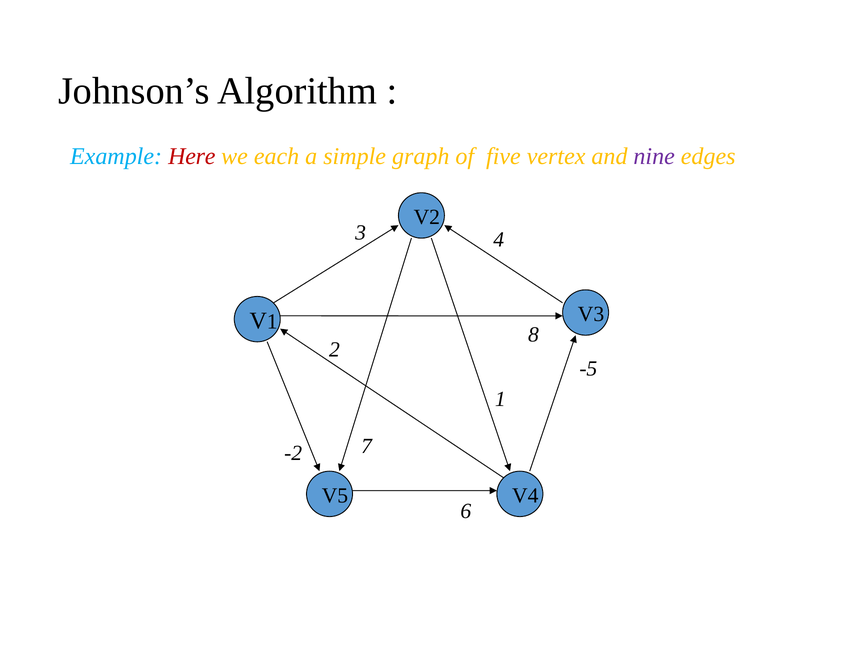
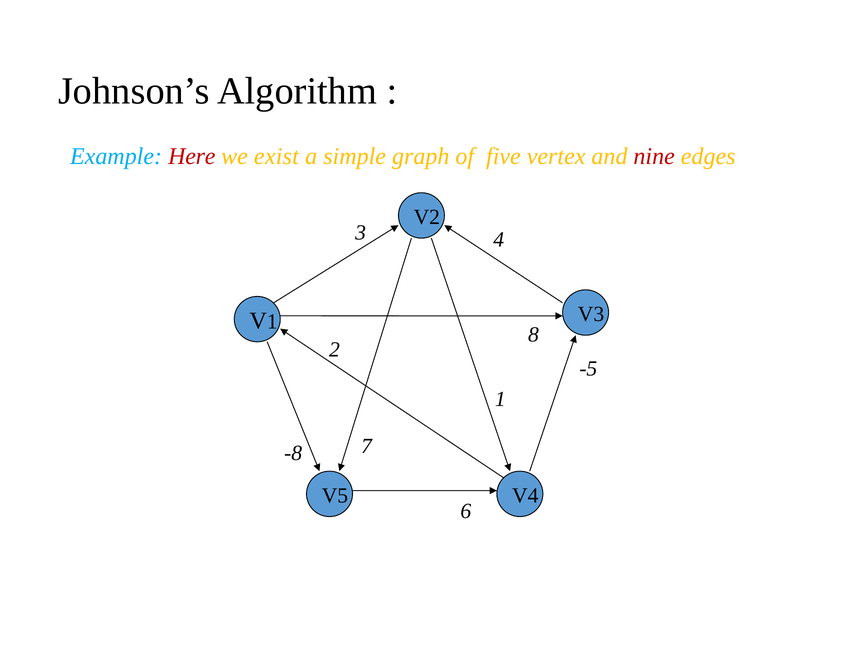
each: each -> exist
nine colour: purple -> red
-2: -2 -> -8
